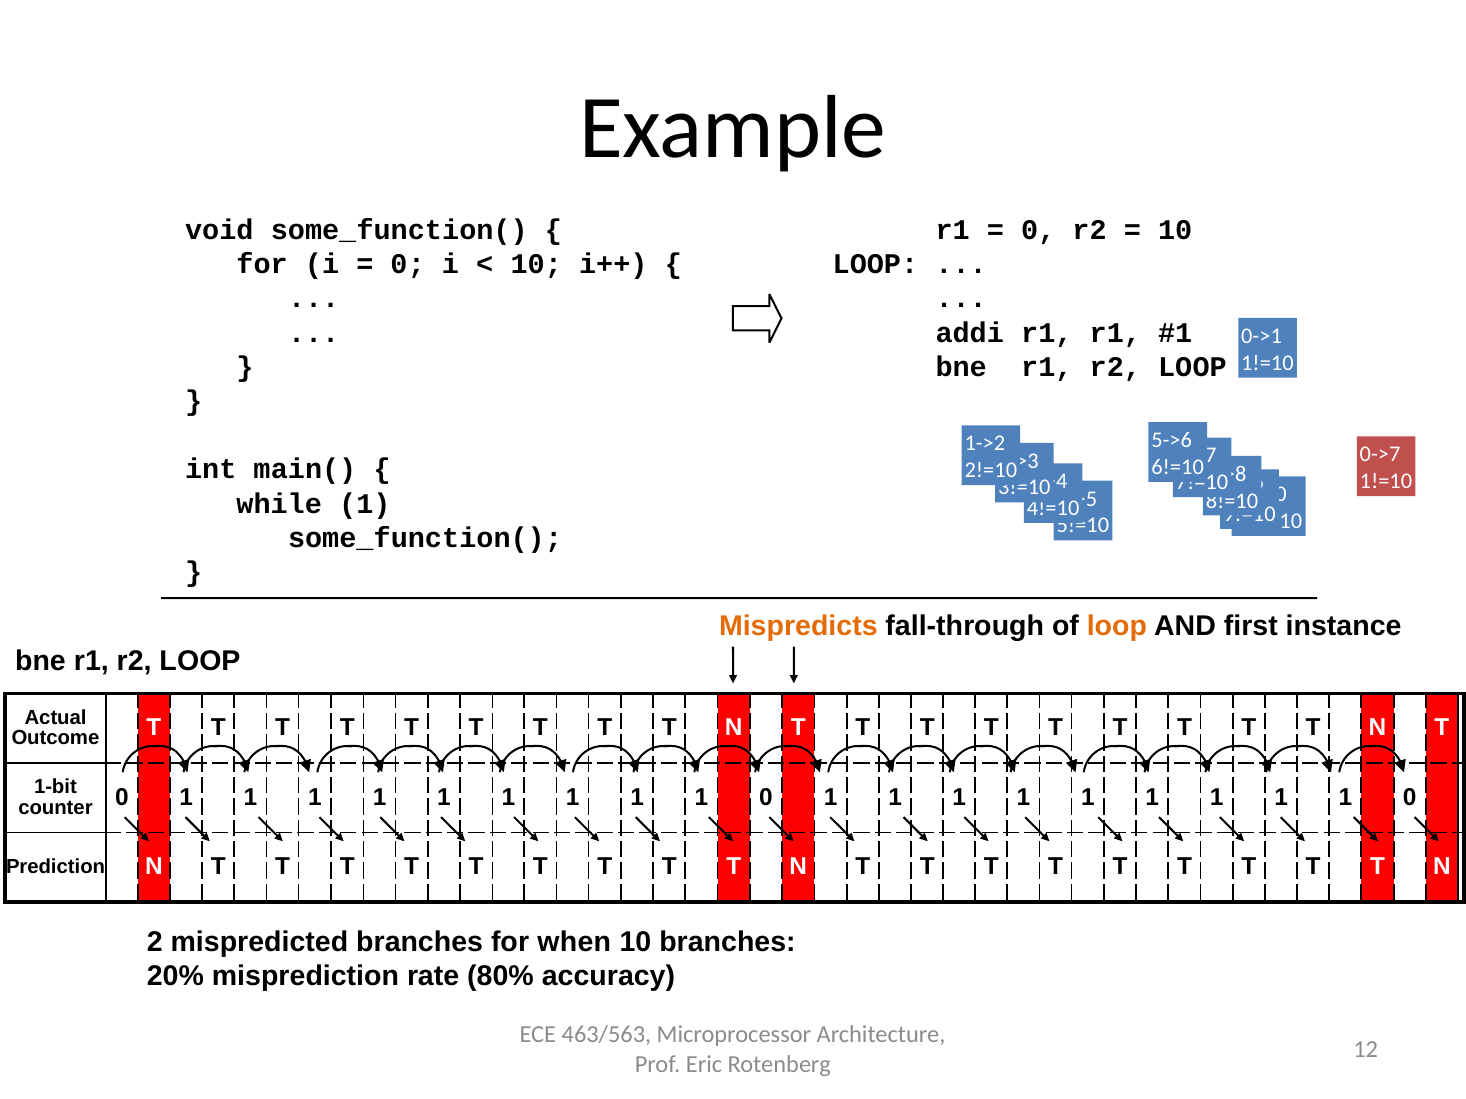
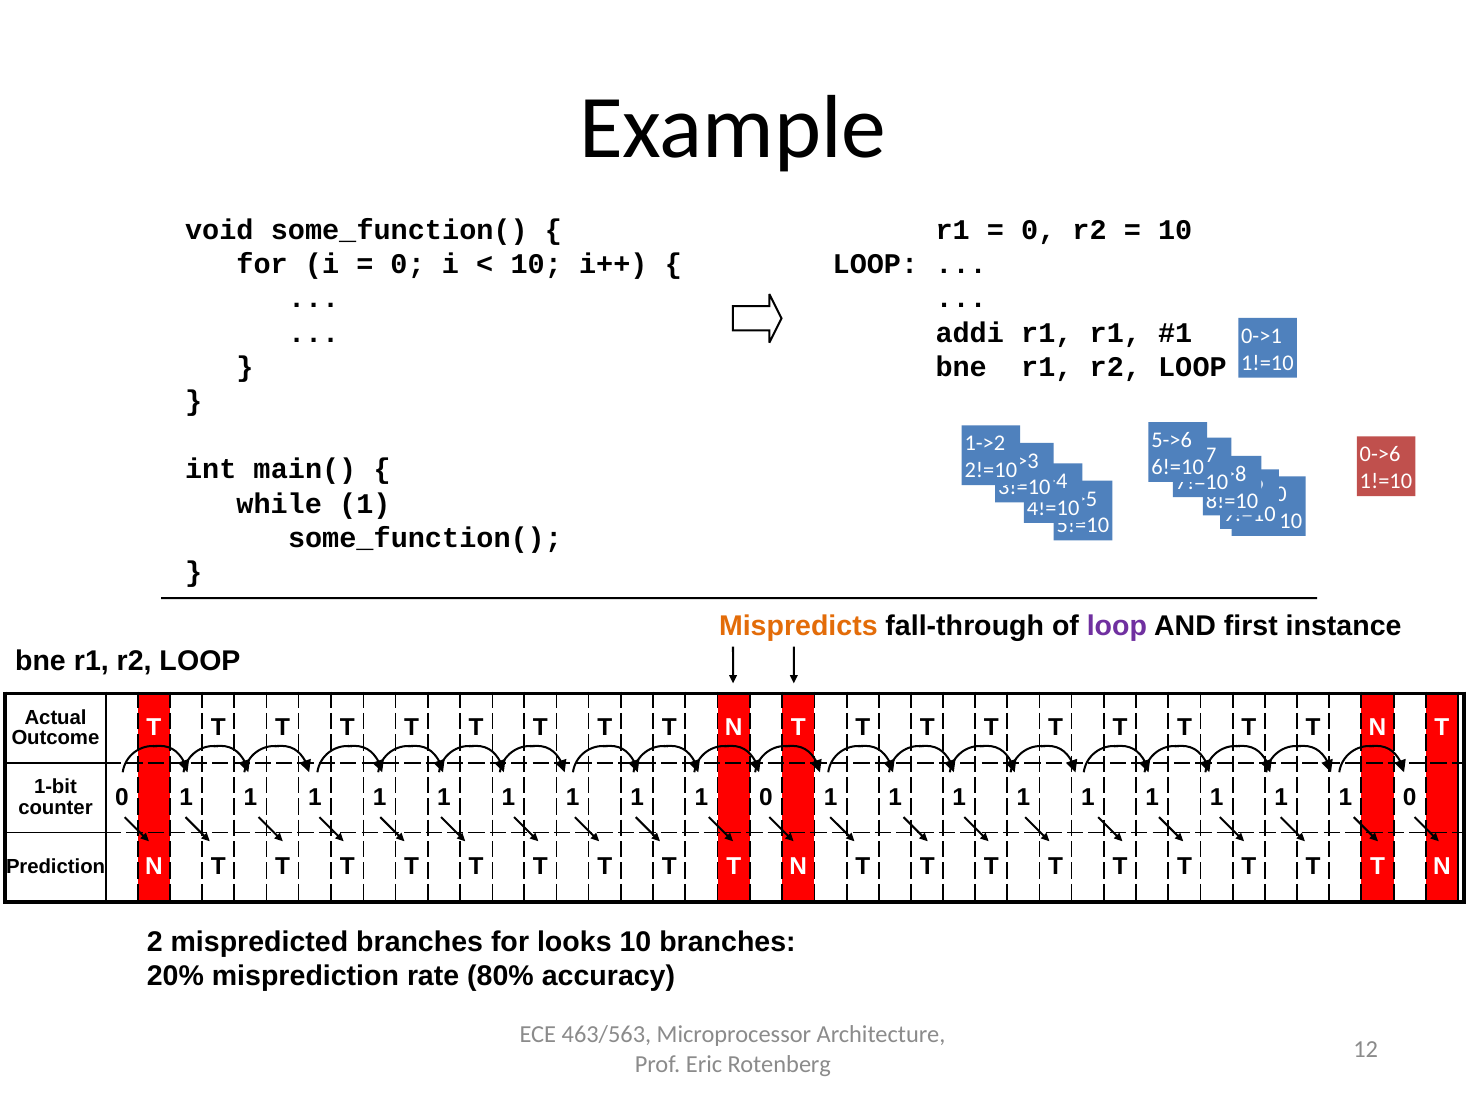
0->7: 0->7 -> 0->6
loop at (1117, 626) colour: orange -> purple
when: when -> looks
